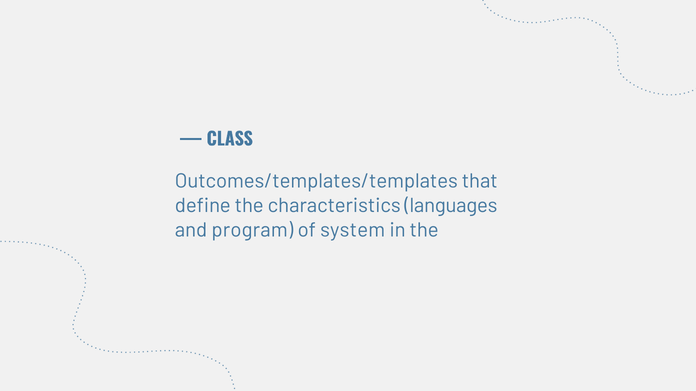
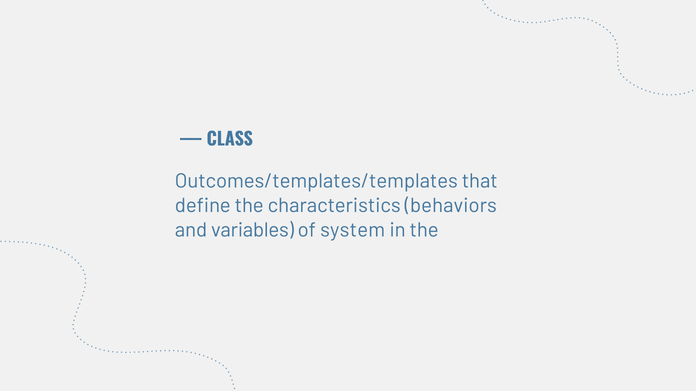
languages: languages -> behaviors
program: program -> variables
